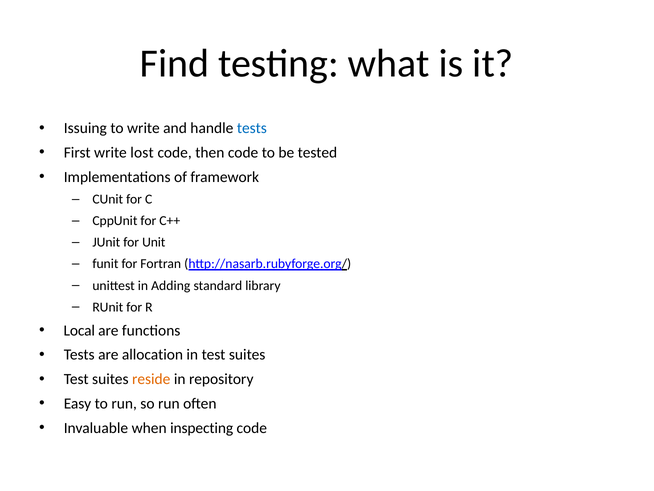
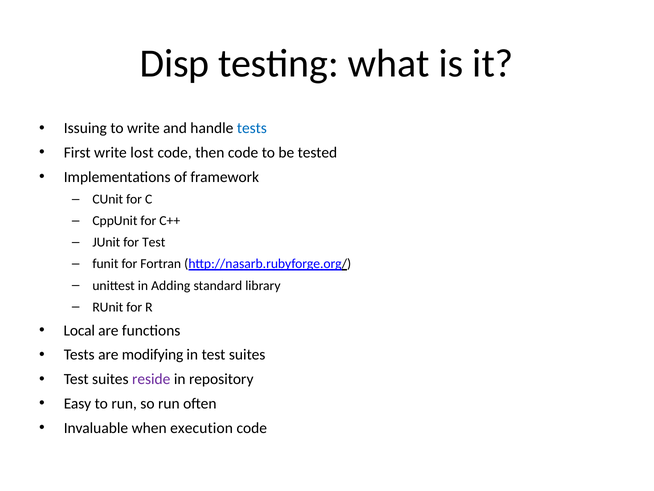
Find: Find -> Disp
for Unit: Unit -> Test
allocation: allocation -> modifying
reside colour: orange -> purple
inspecting: inspecting -> execution
